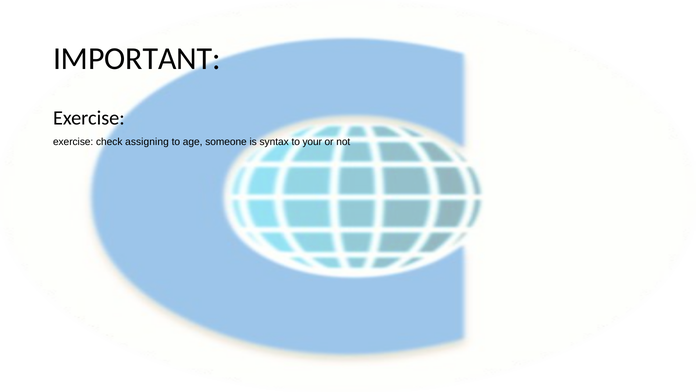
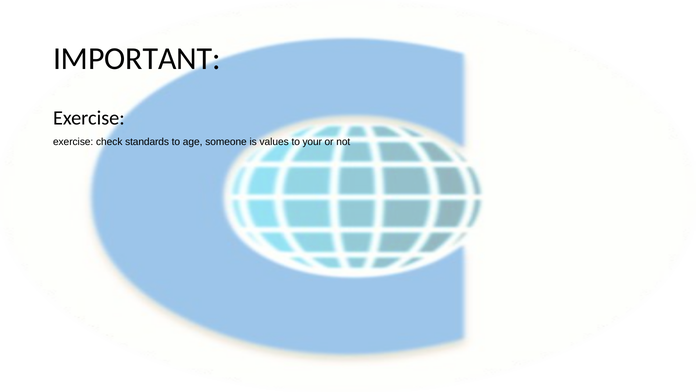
assigning: assigning -> standards
syntax: syntax -> values
